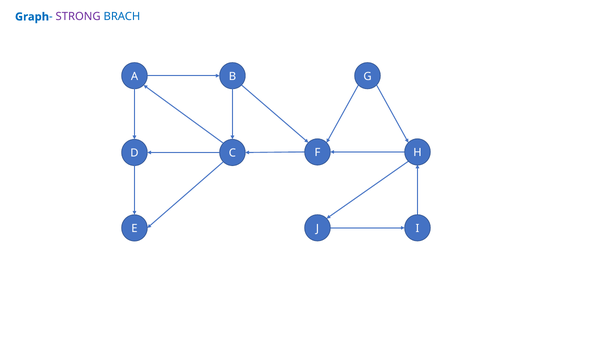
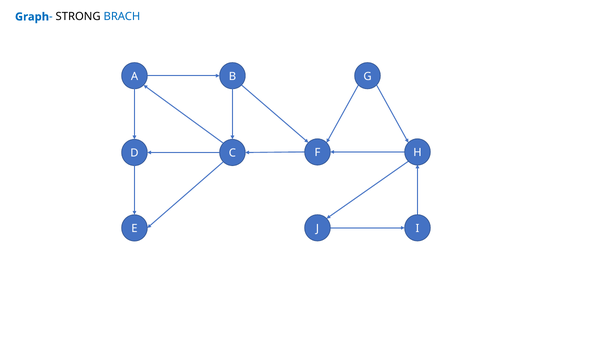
STRONG colour: purple -> black
